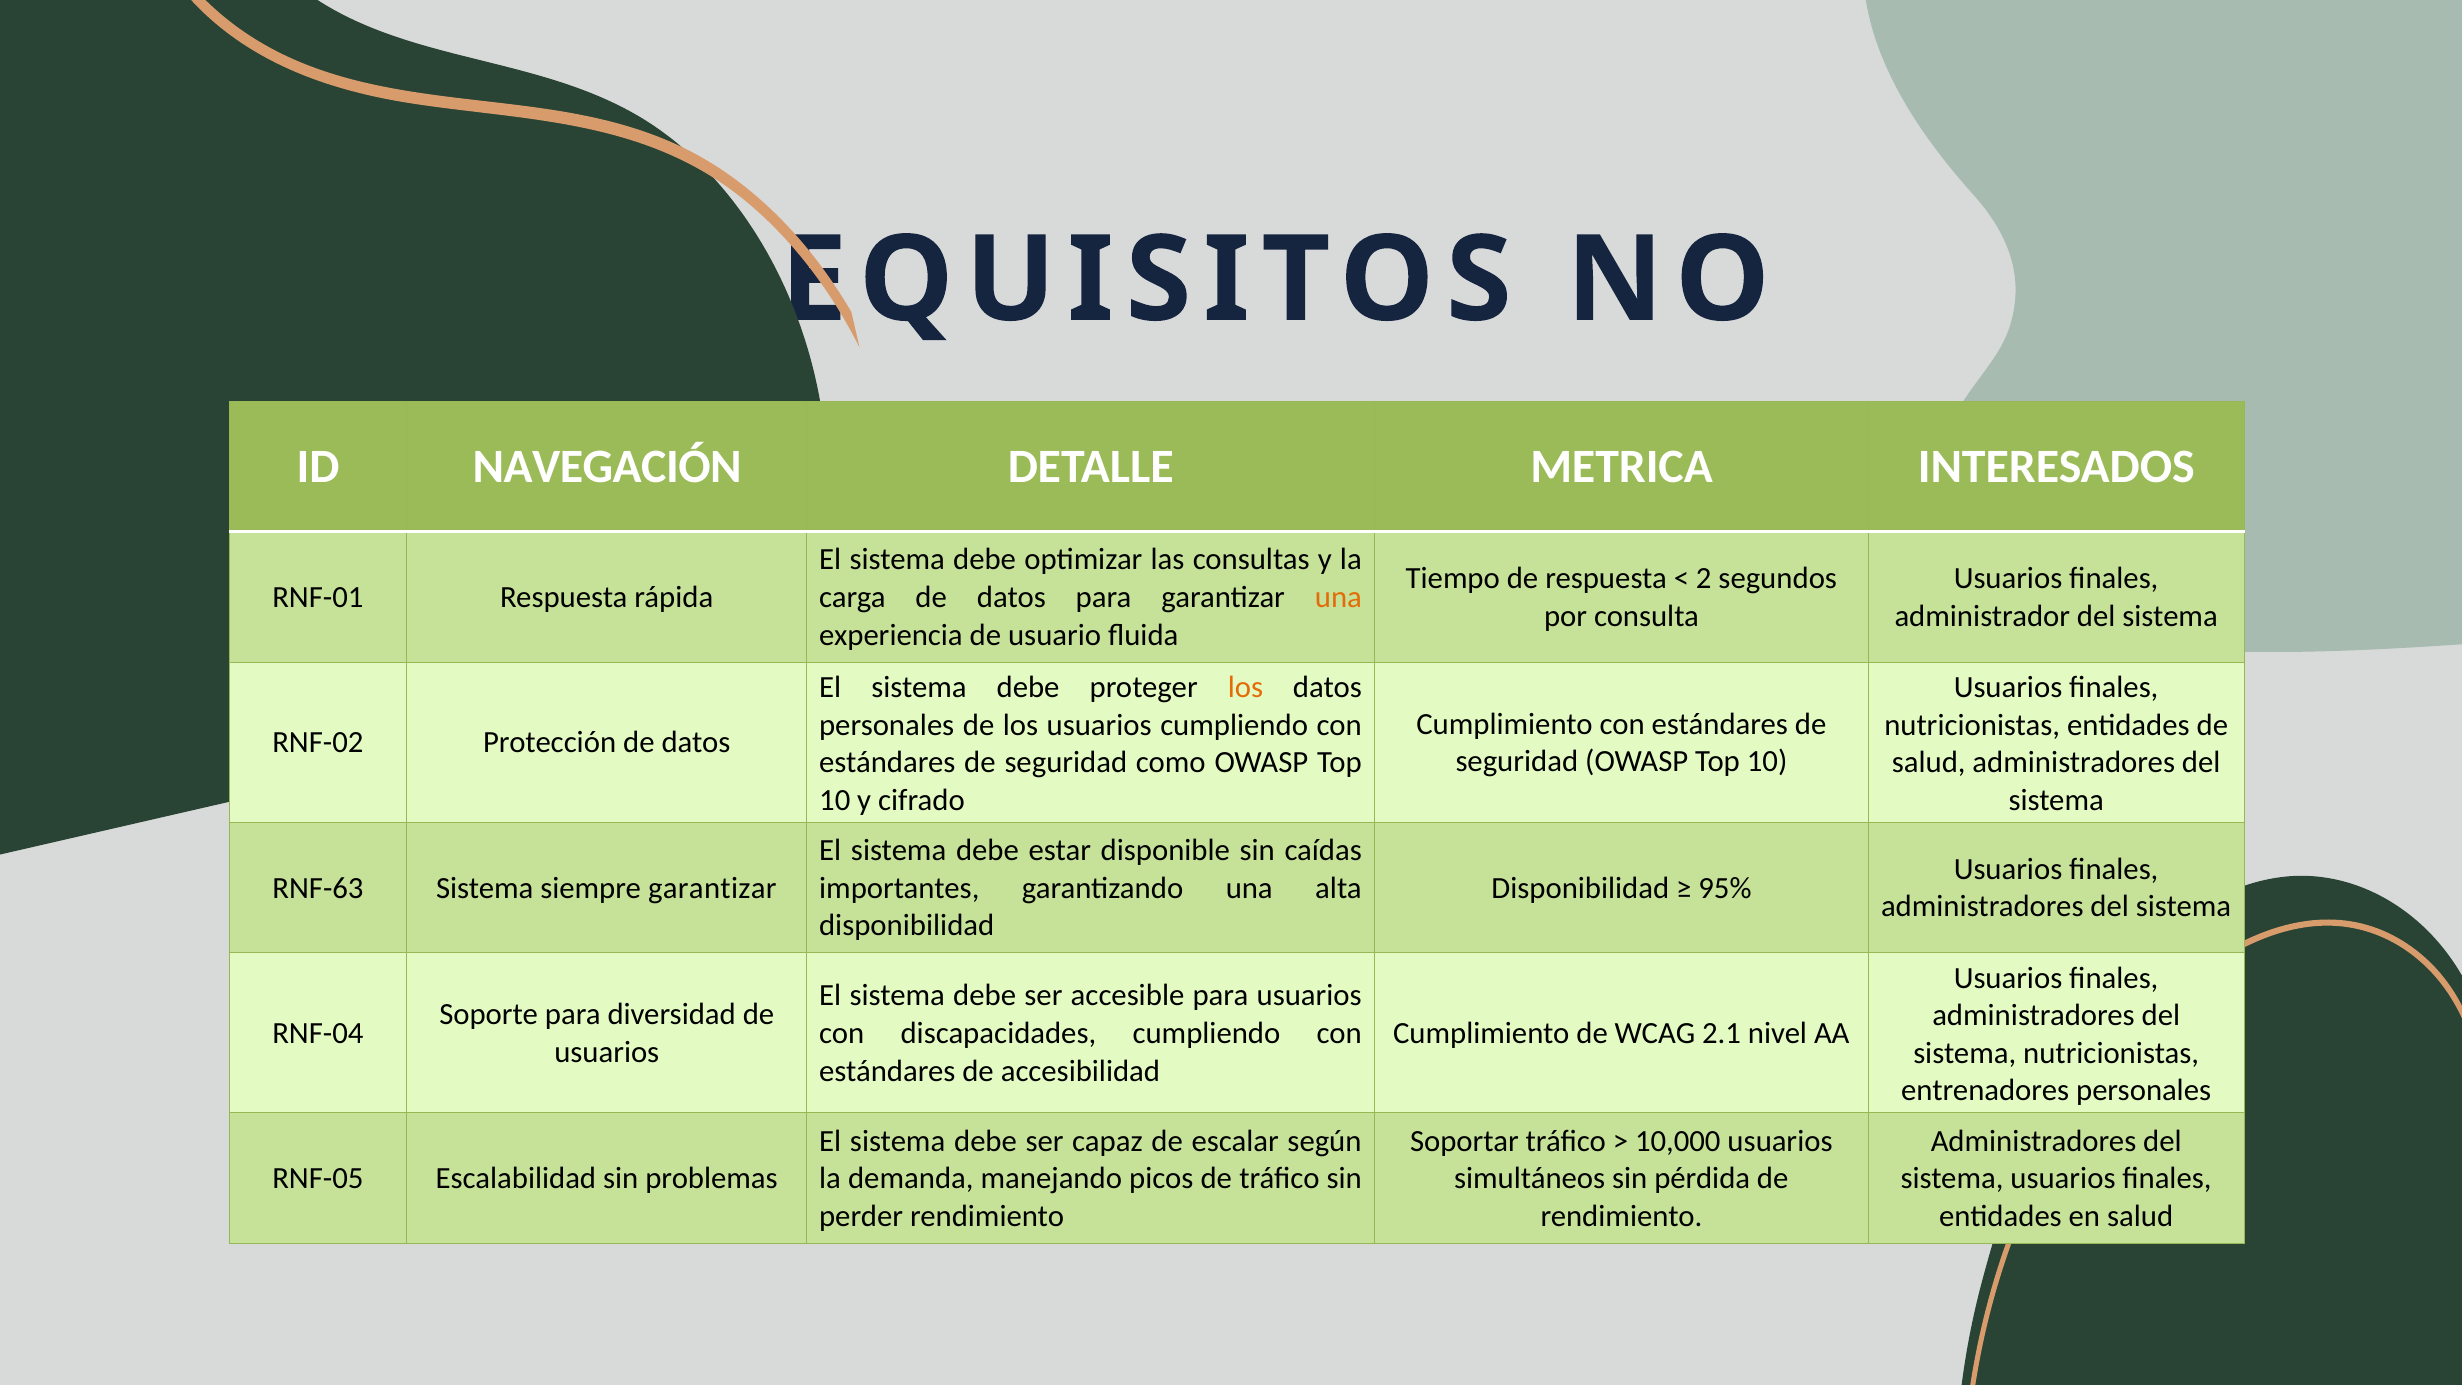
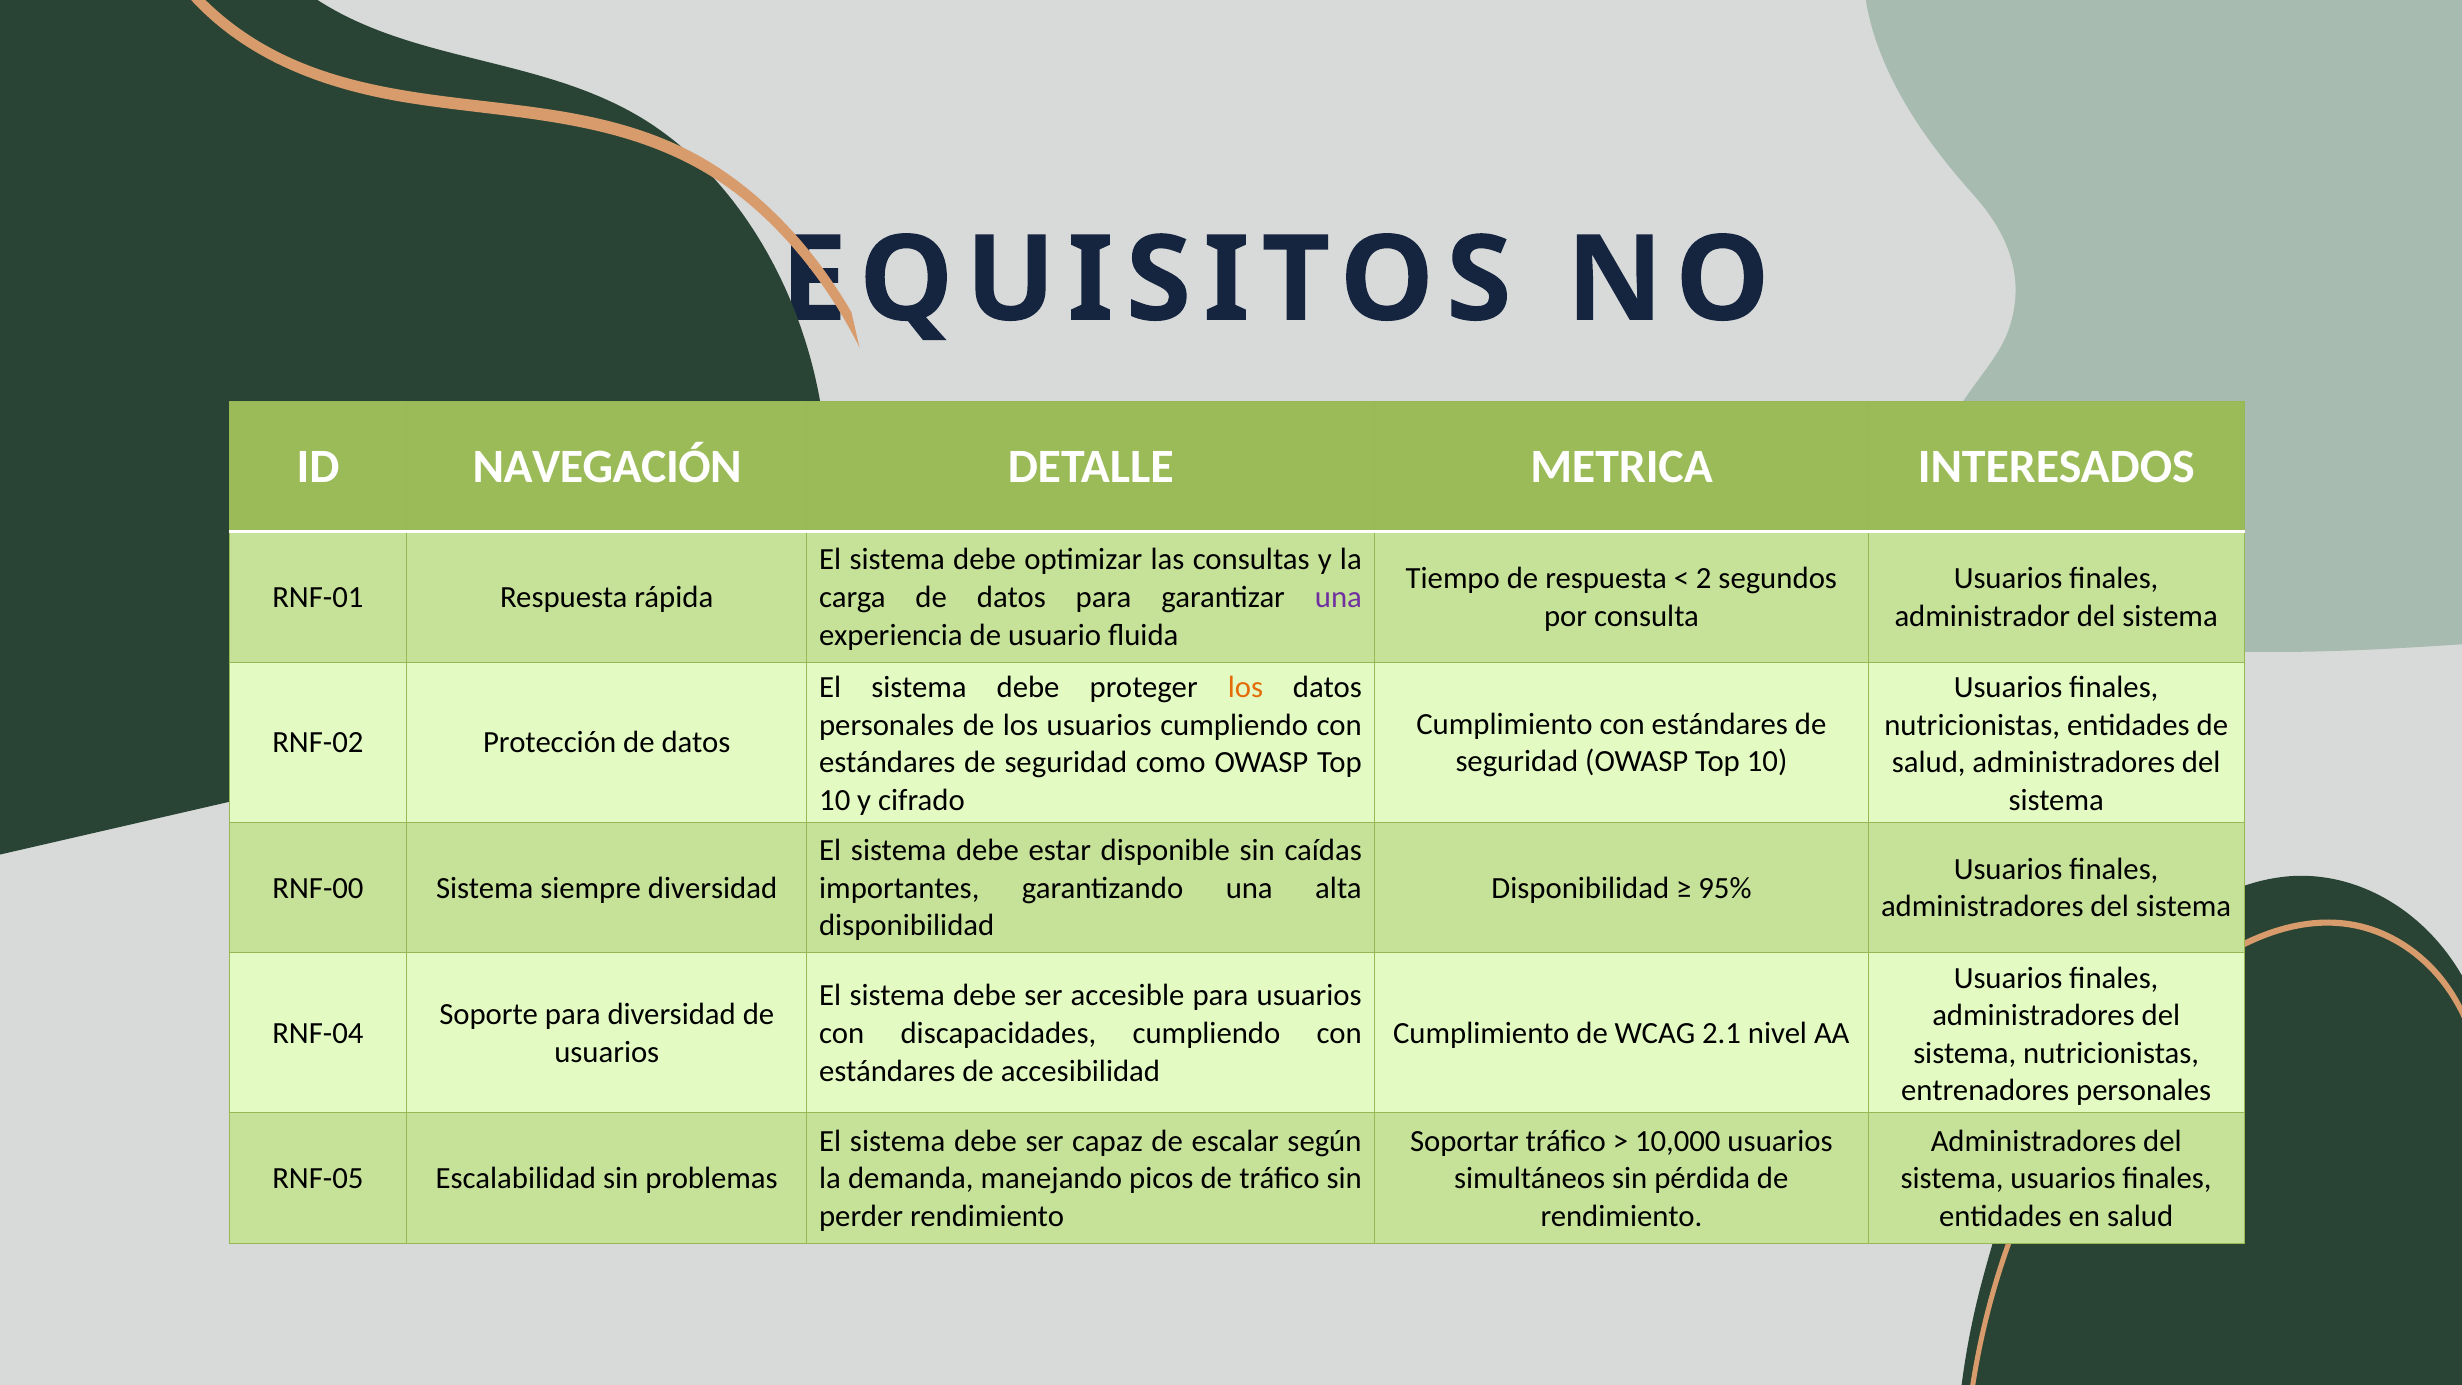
una at (1338, 597) colour: orange -> purple
RNF-63: RNF-63 -> RNF-00
siempre garantizar: garantizar -> diversidad
